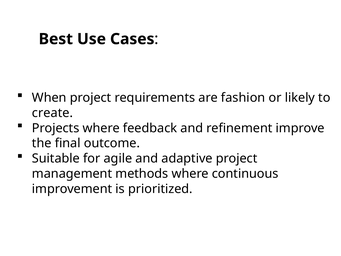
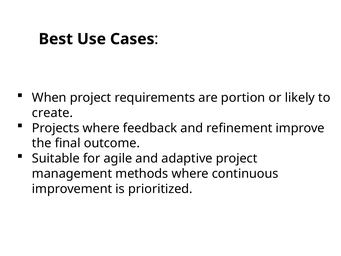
fashion: fashion -> portion
